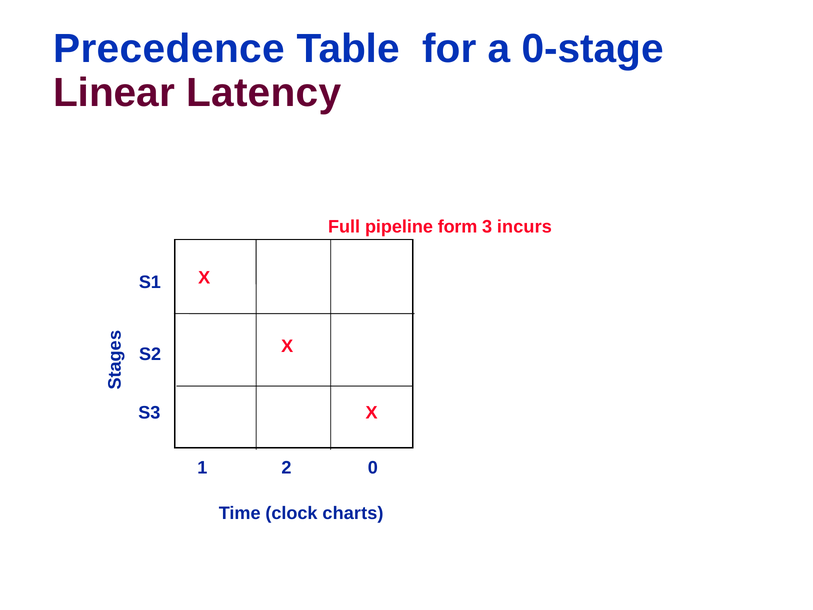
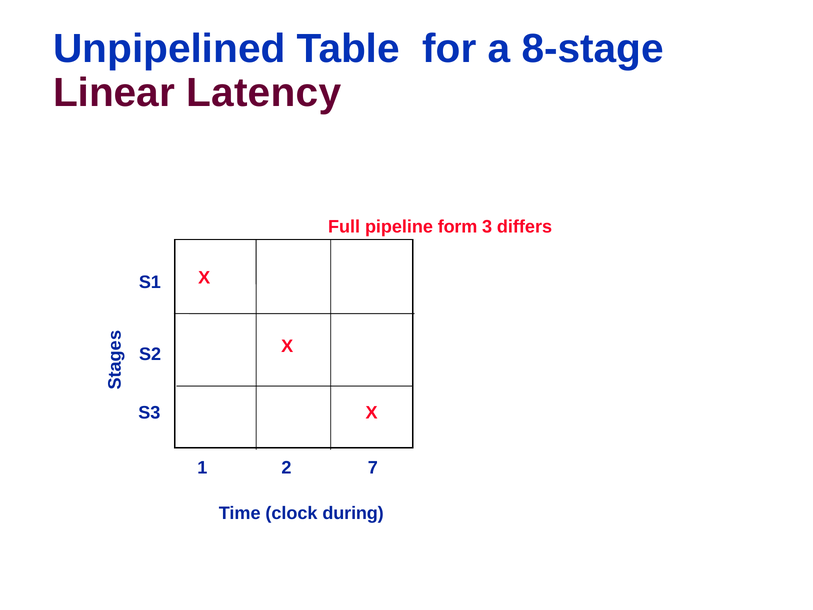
Precedence: Precedence -> Unpipelined
0-stage: 0-stage -> 8-stage
incurs: incurs -> differs
0: 0 -> 7
charts: charts -> during
